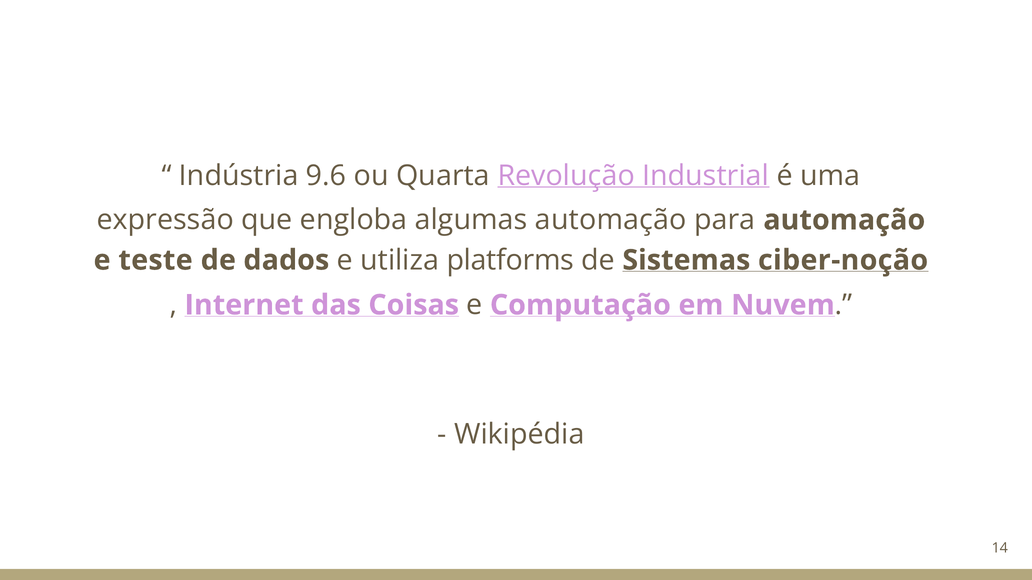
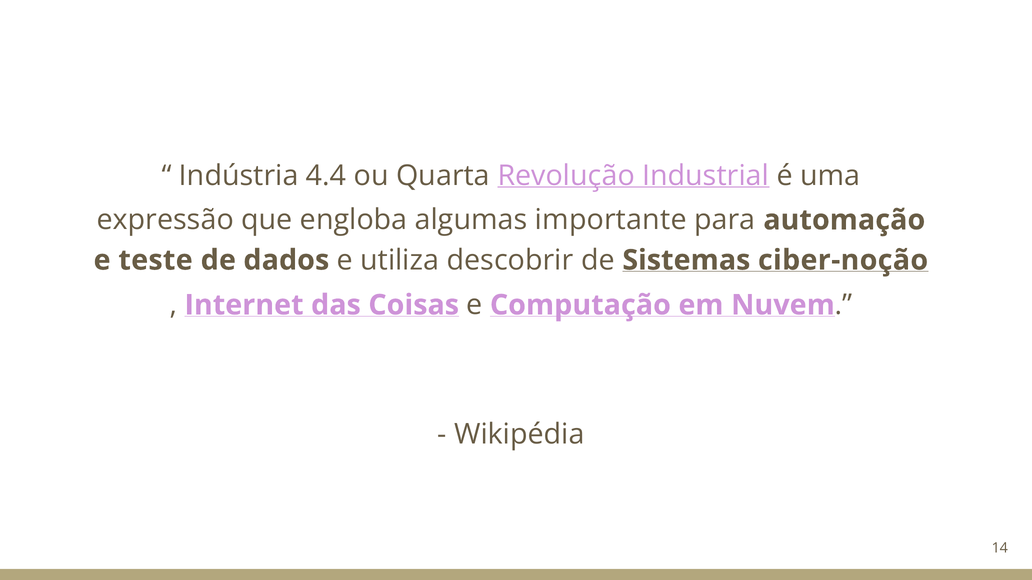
9.6: 9.6 -> 4.4
algumas automação: automação -> importante
platforms: platforms -> descobrir
